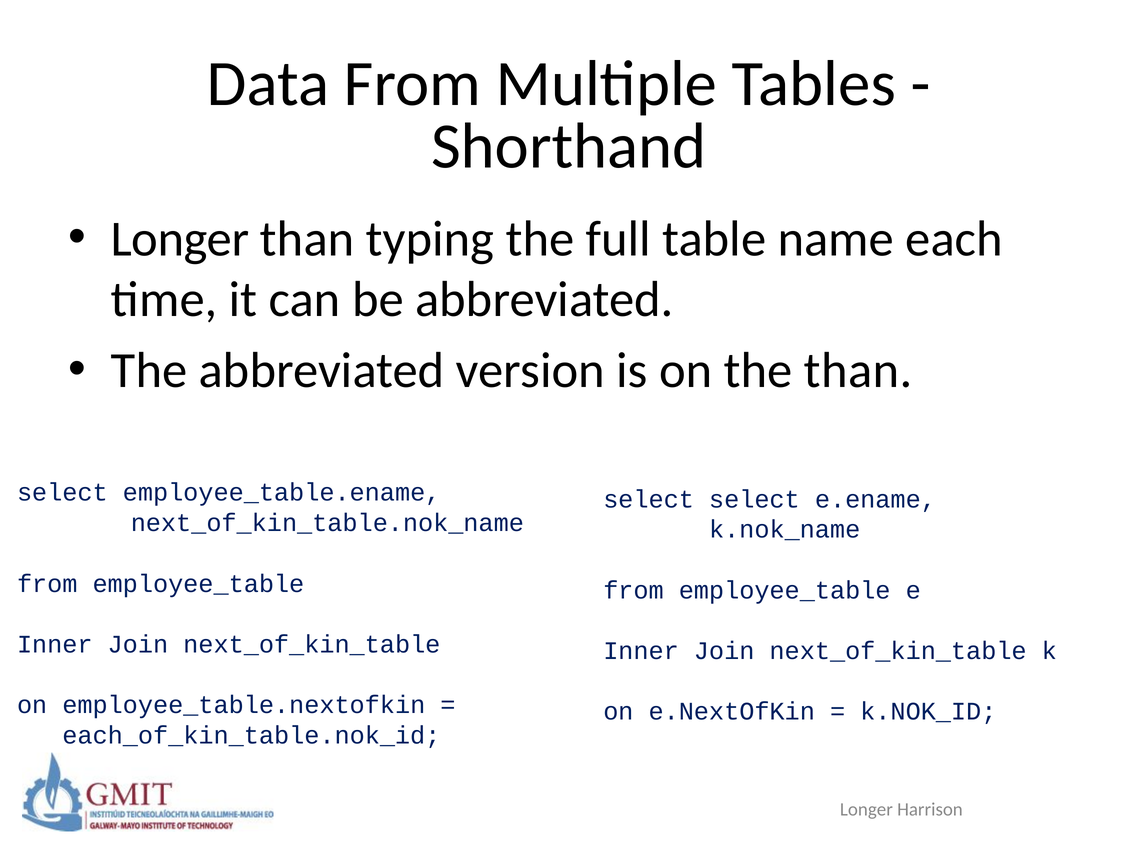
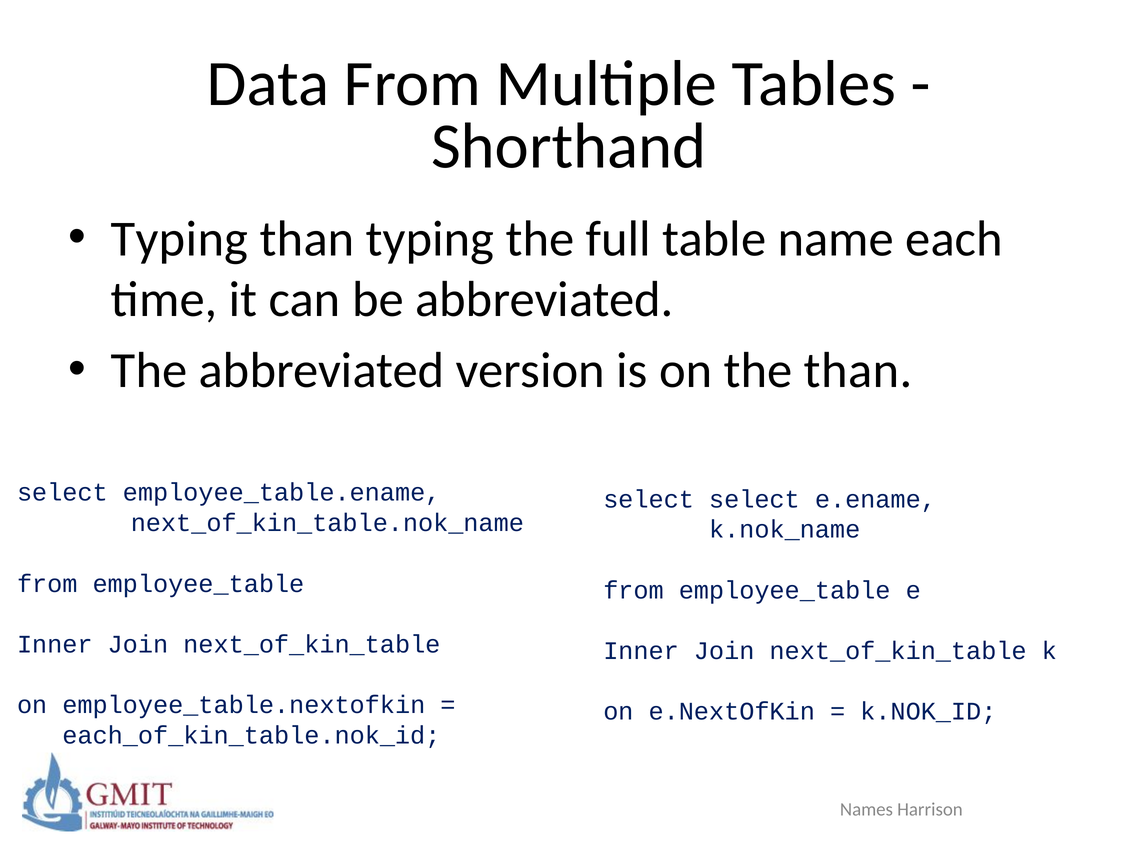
Longer at (180, 239): Longer -> Typing
Longer at (866, 809): Longer -> Names
